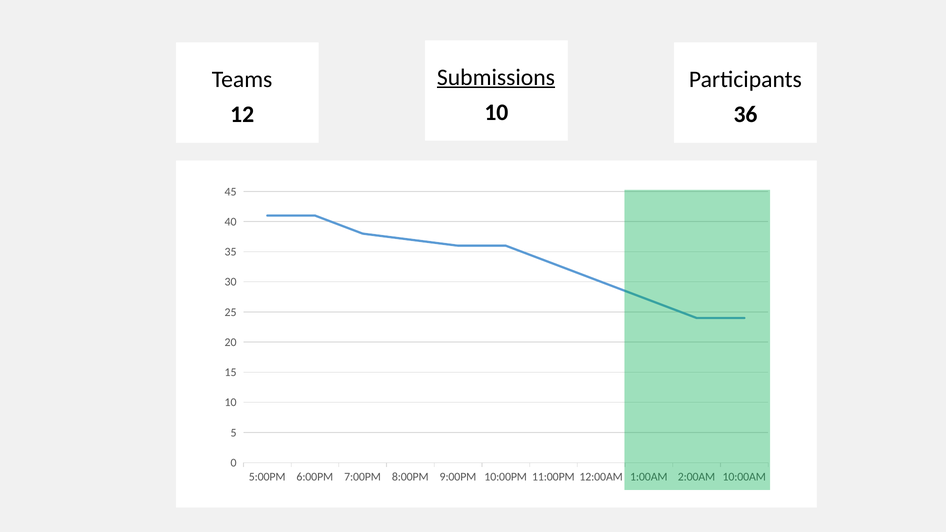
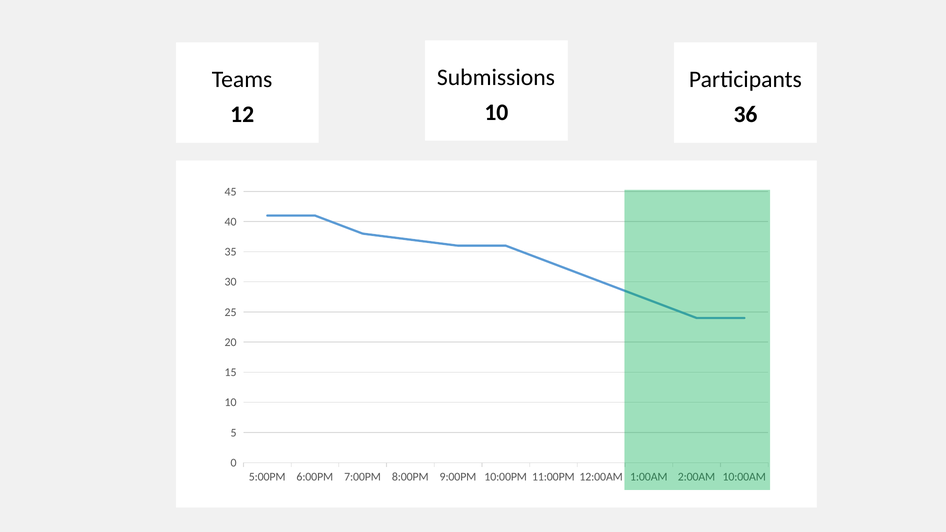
Submissions underline: present -> none
